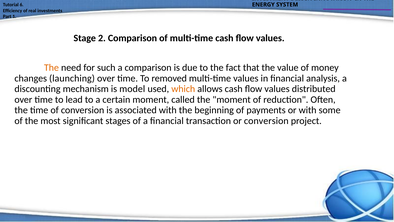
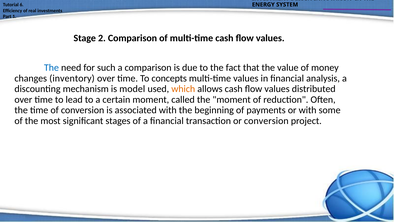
The at (51, 67) colour: orange -> blue
launching: launching -> inventory
removed: removed -> concepts
